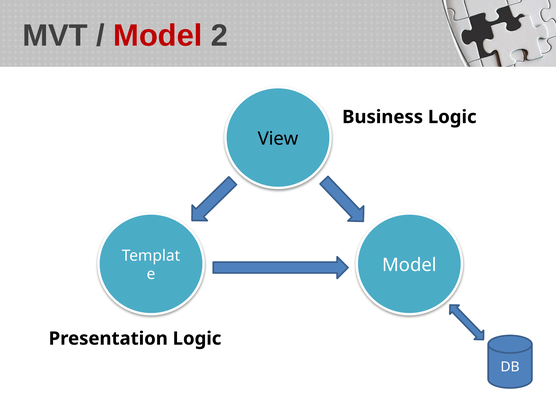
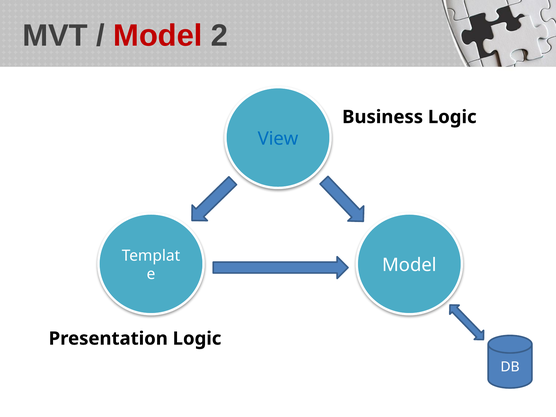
View colour: black -> blue
